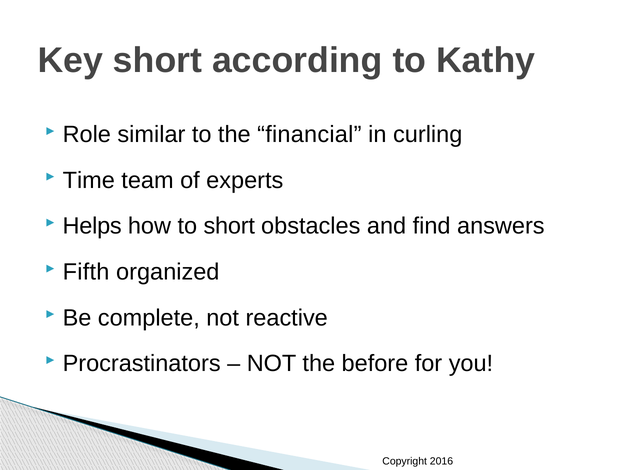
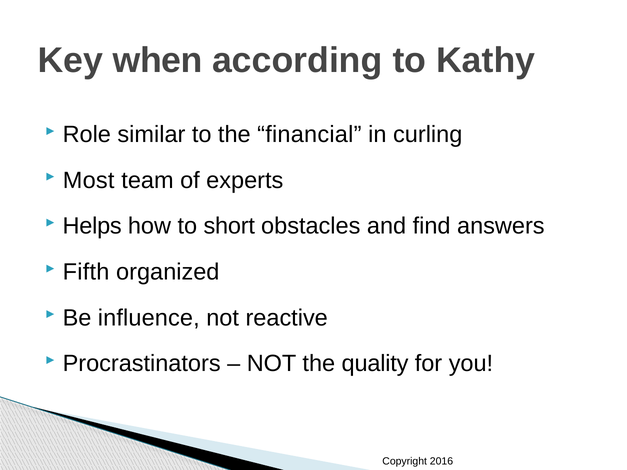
Key short: short -> when
Time: Time -> Most
complete: complete -> influence
before: before -> quality
